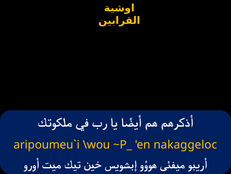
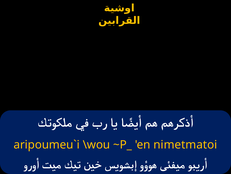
nakaggeloc: nakaggeloc -> nimetmatoi
